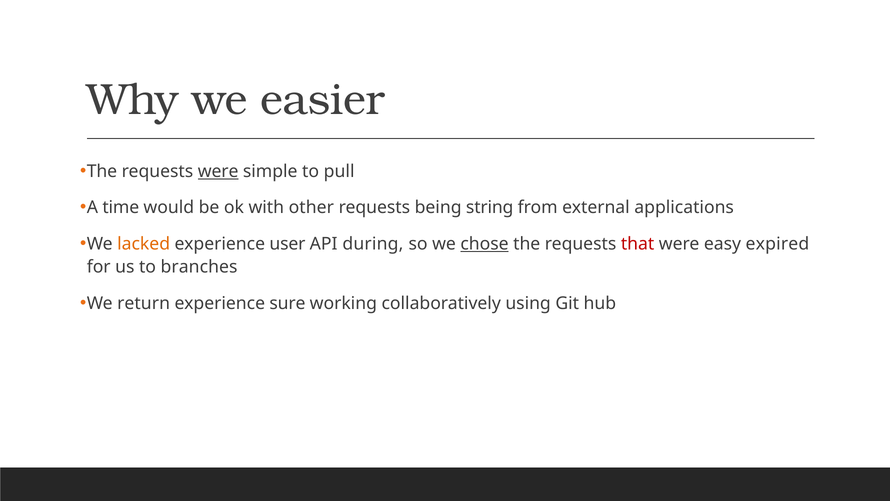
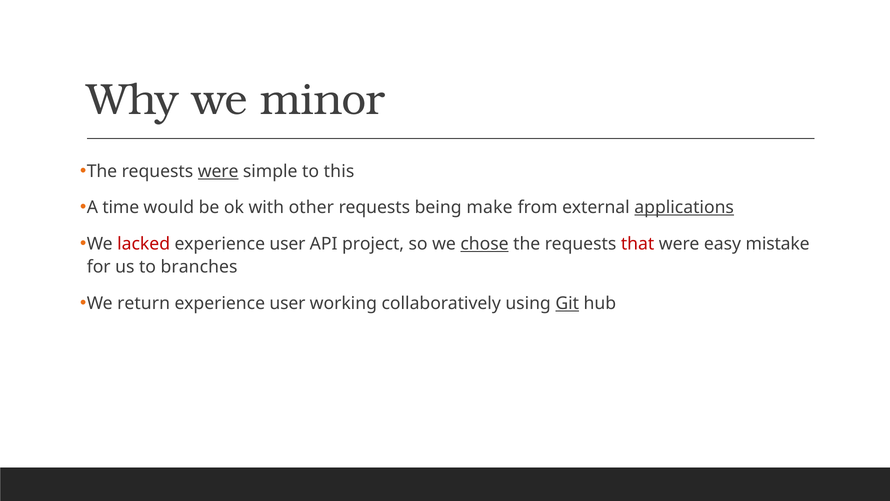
easier: easier -> minor
pull: pull -> this
string: string -> make
applications underline: none -> present
lacked colour: orange -> red
during: during -> project
expired: expired -> mistake
sure at (287, 303): sure -> user
Git underline: none -> present
